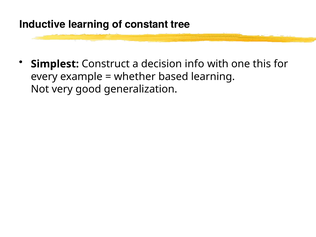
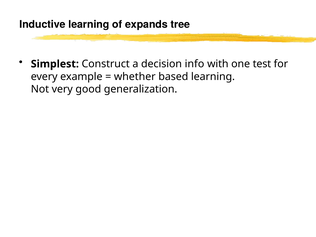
constant: constant -> expands
this: this -> test
